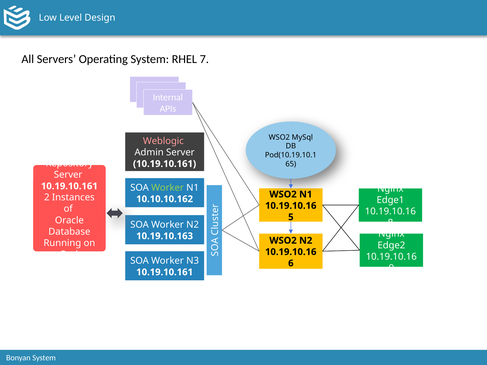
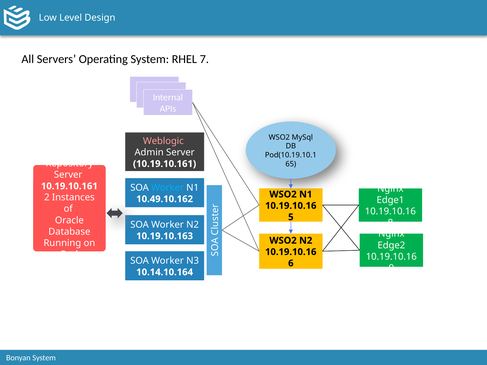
Worker at (168, 188) colour: light green -> light blue
10.10.10.162: 10.10.10.162 -> 10.49.10.162
10.19.10.161 at (165, 272): 10.19.10.161 -> 10.14.10.164
